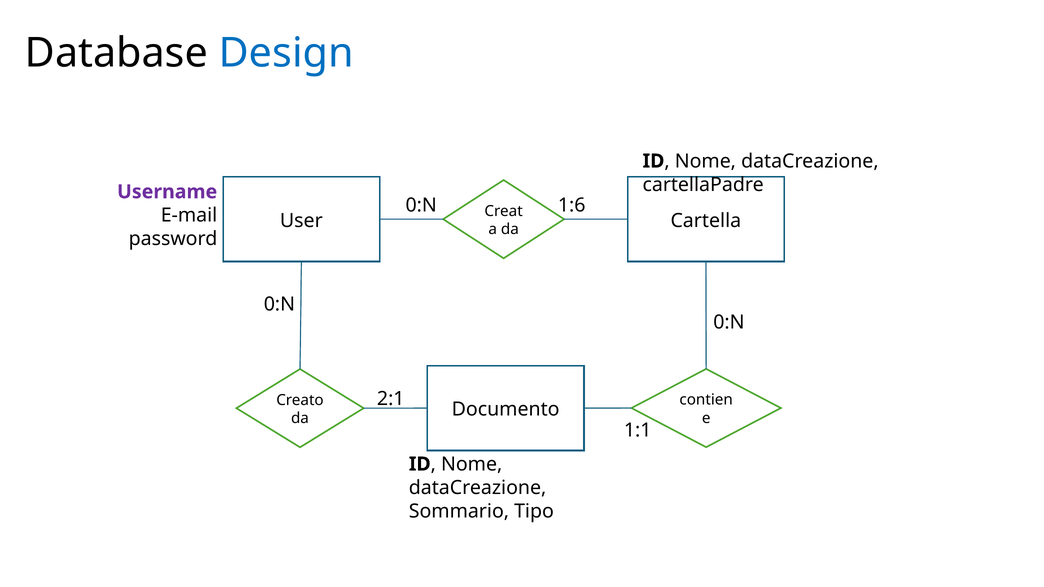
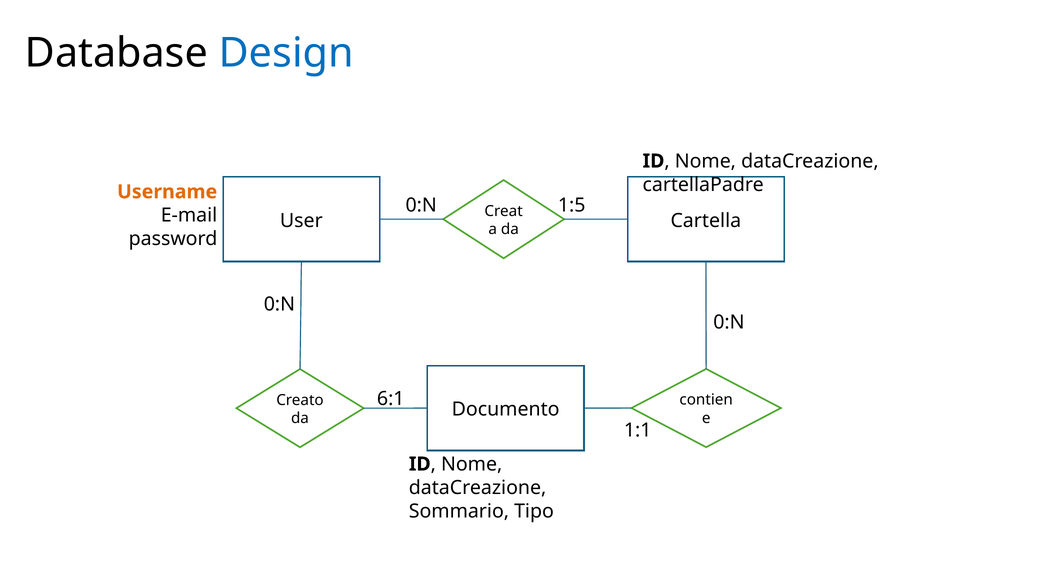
Username colour: purple -> orange
1:6: 1:6 -> 1:5
2:1: 2:1 -> 6:1
